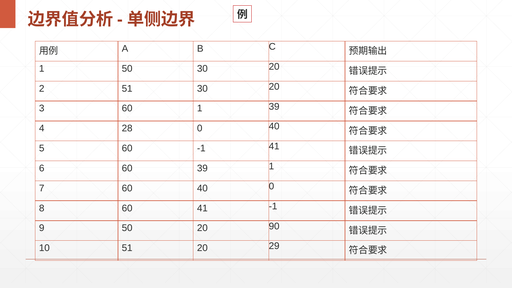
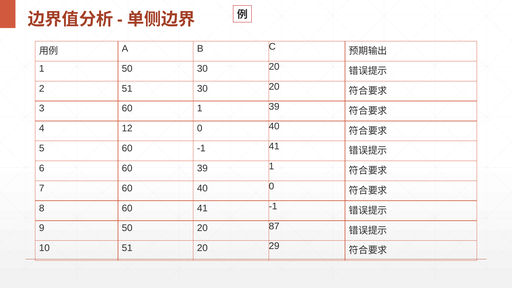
28: 28 -> 12
90: 90 -> 87
